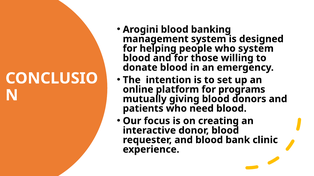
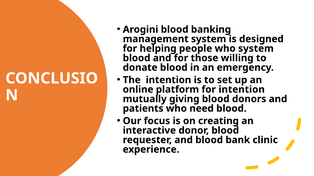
for programs: programs -> intention
